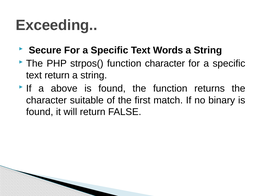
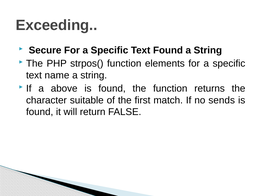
Text Words: Words -> Found
function character: character -> elements
text return: return -> name
binary: binary -> sends
